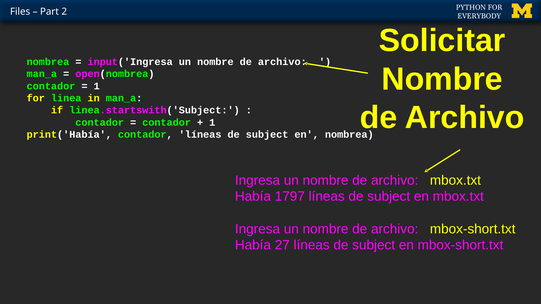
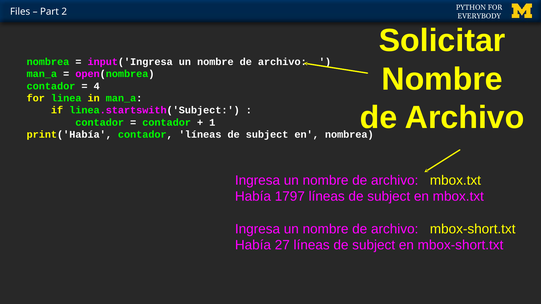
1 at (97, 86): 1 -> 4
